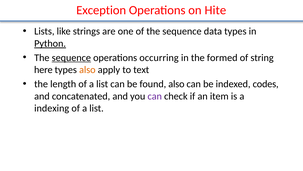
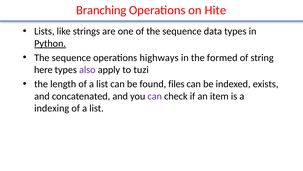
Exception: Exception -> Branching
sequence at (71, 58) underline: present -> none
occurring: occurring -> highways
also at (87, 70) colour: orange -> purple
text: text -> tuzi
found also: also -> files
codes: codes -> exists
